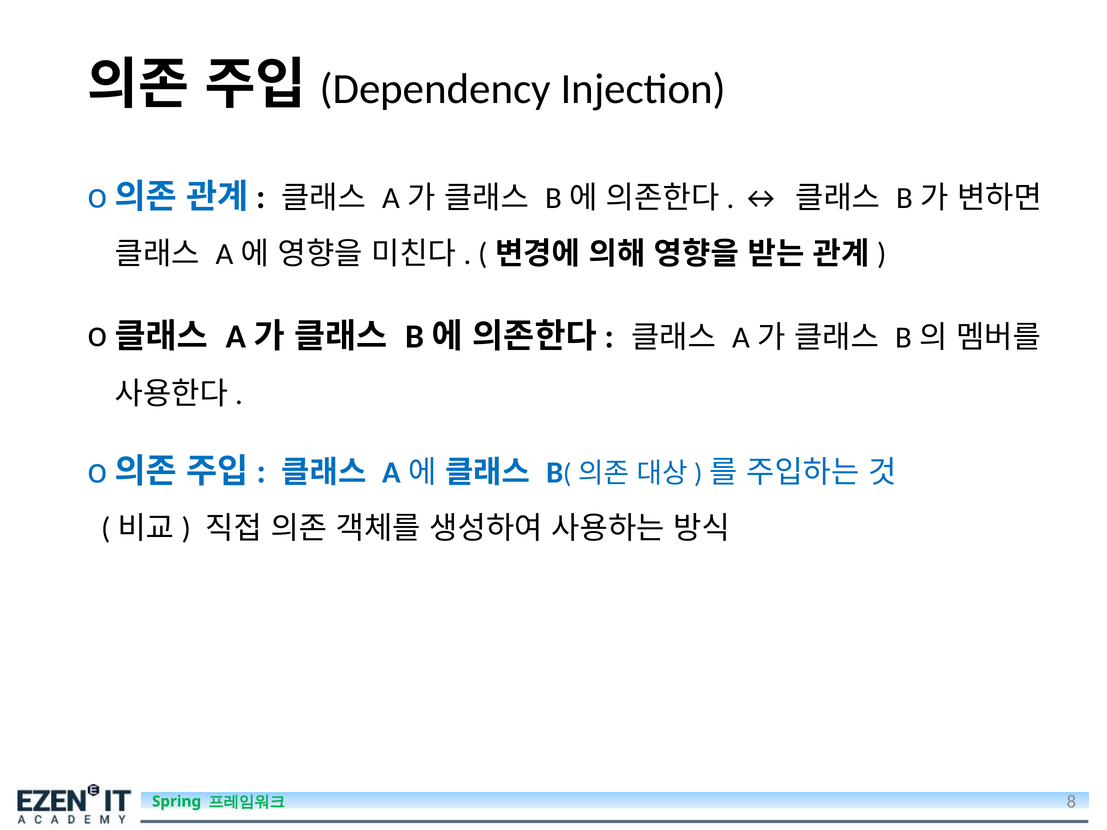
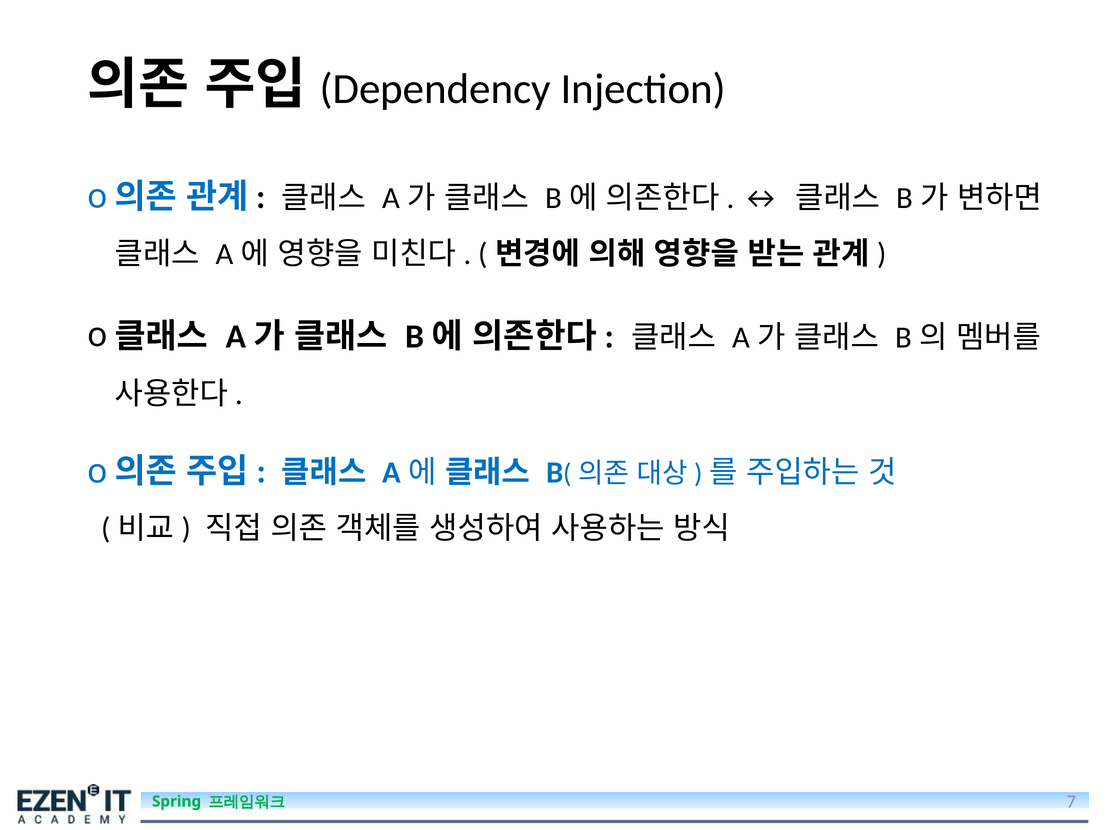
8: 8 -> 7
